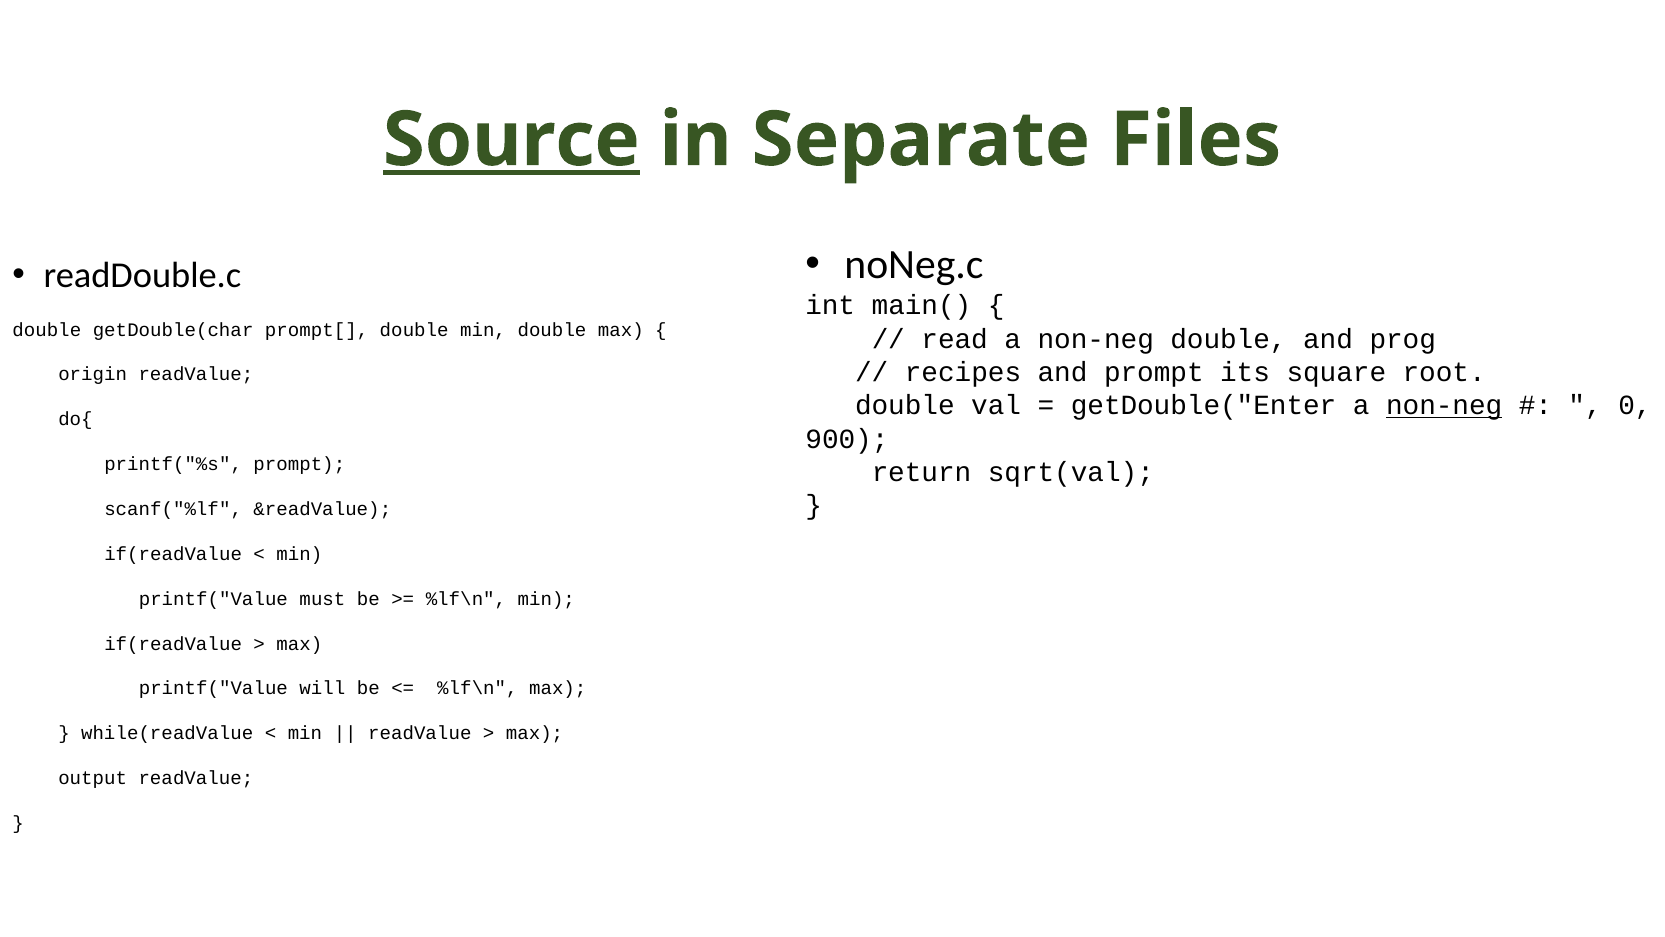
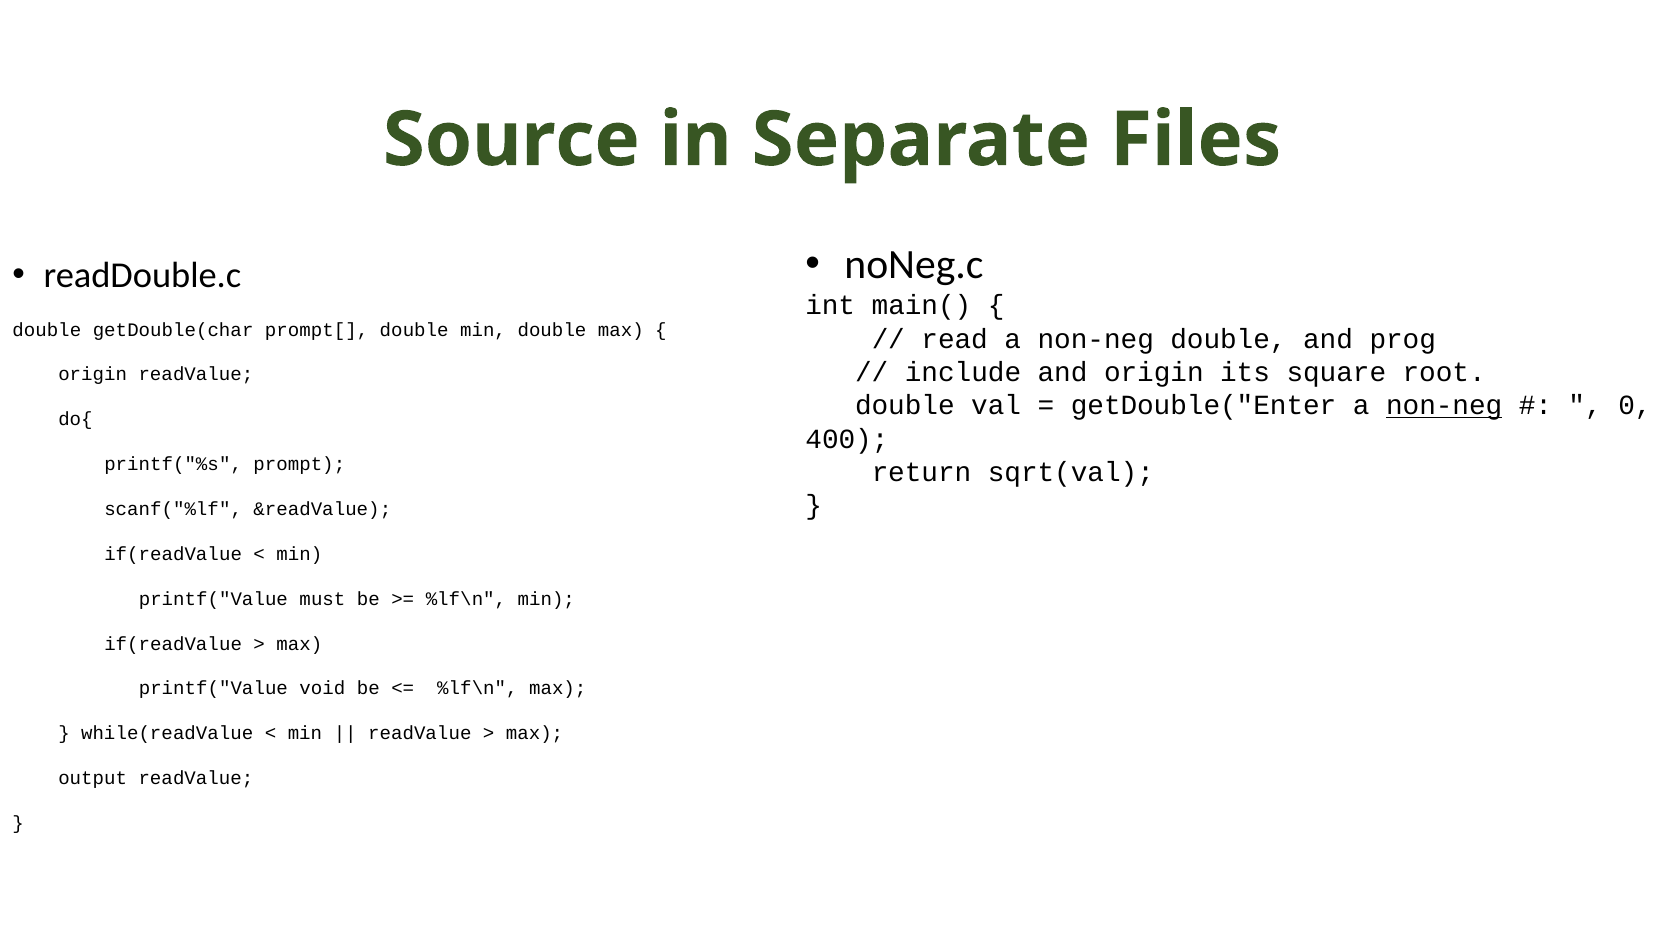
Source underline: present -> none
recipes: recipes -> include
and prompt: prompt -> origin
900: 900 -> 400
will: will -> void
